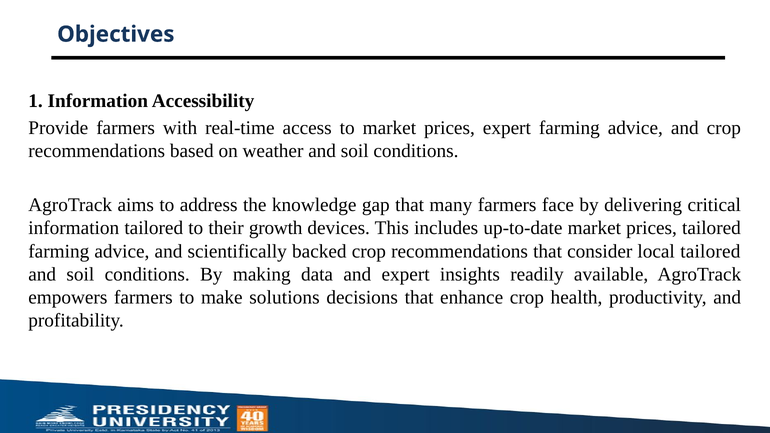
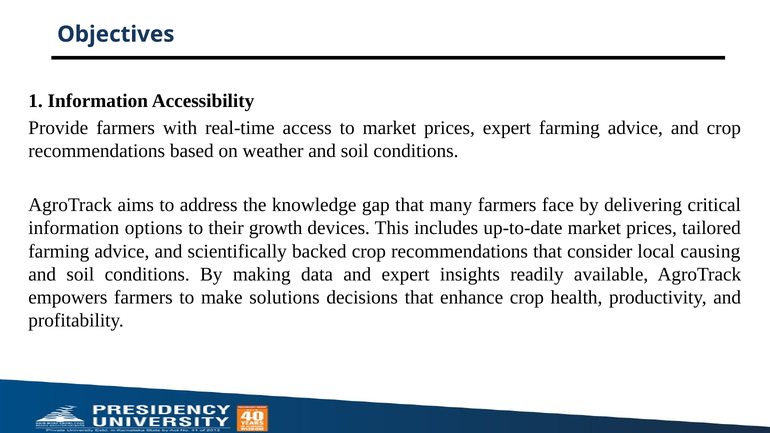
information tailored: tailored -> options
local tailored: tailored -> causing
